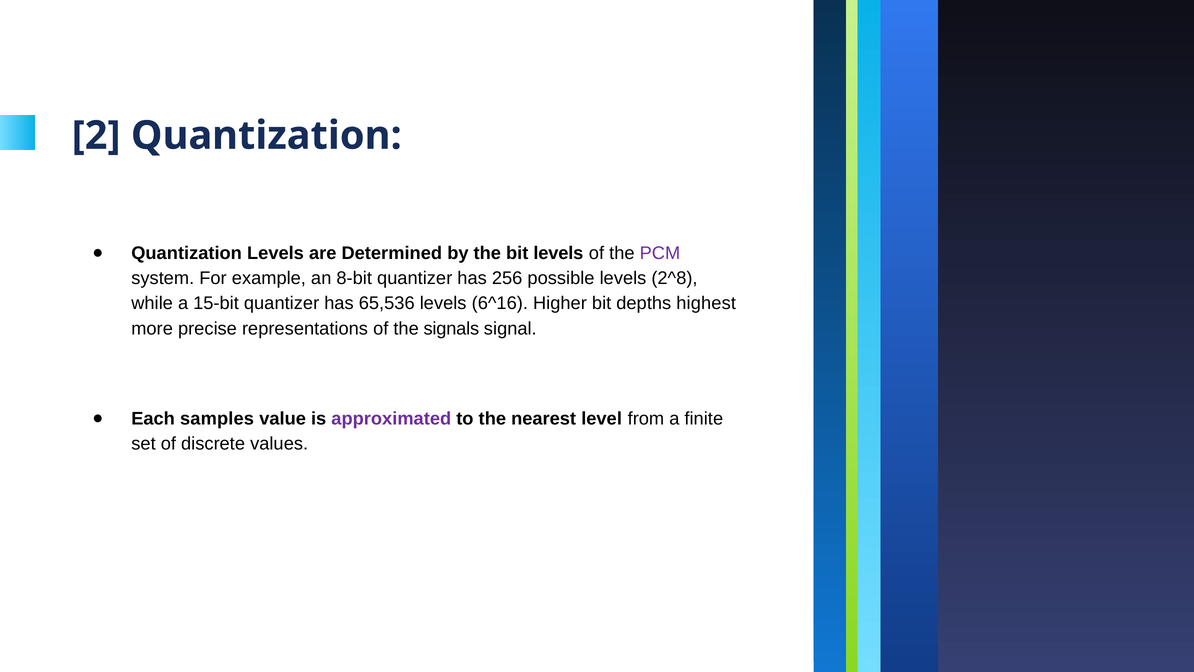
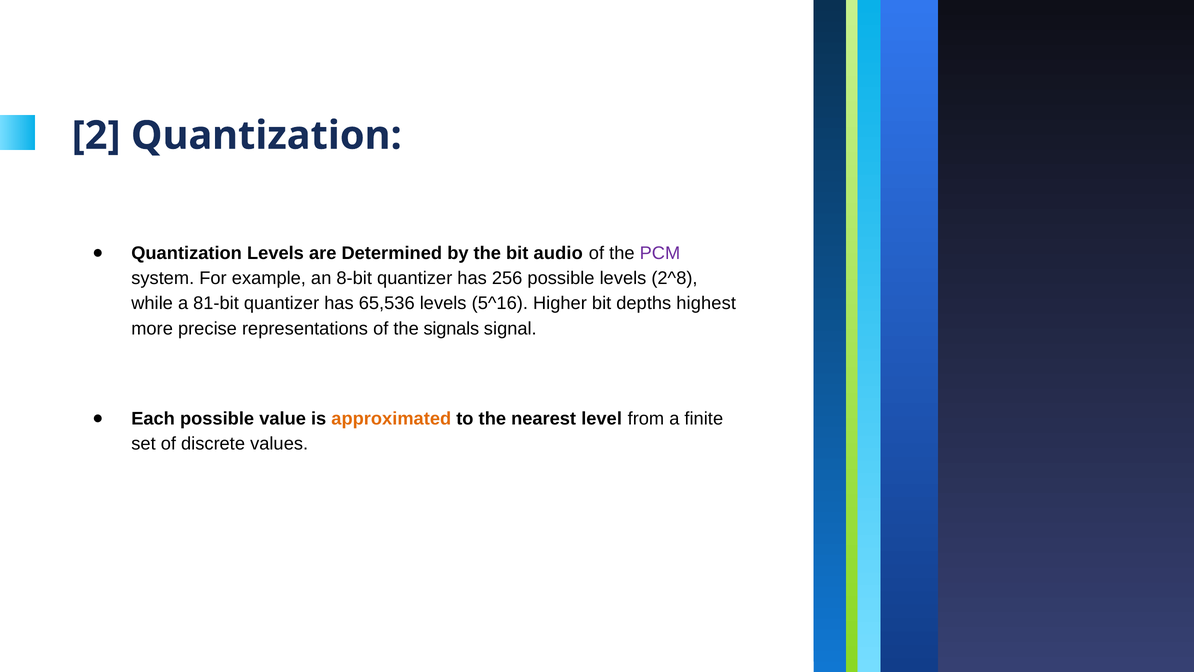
bit levels: levels -> audio
15-bit: 15-bit -> 81-bit
6^16: 6^16 -> 5^16
Each samples: samples -> possible
approximated colour: purple -> orange
